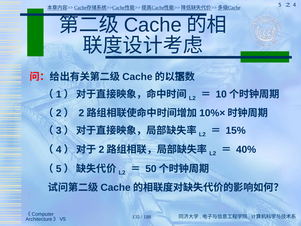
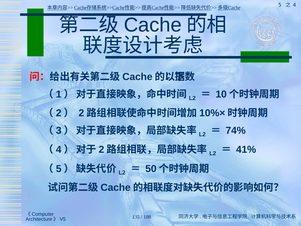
15%: 15% -> 74%
40%: 40% -> 41%
